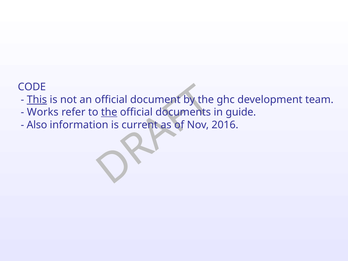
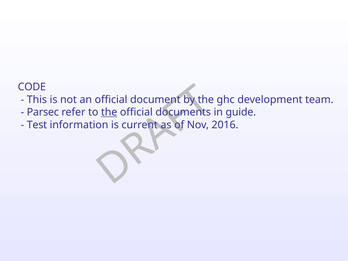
This underline: present -> none
Works: Works -> Parsec
Also: Also -> Test
